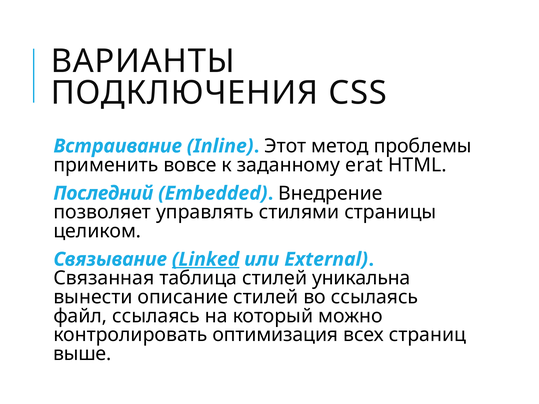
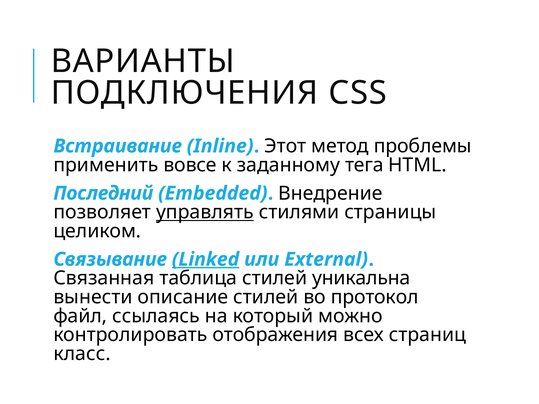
erat: erat -> тега
управлять underline: none -> present
во ссылаясь: ссылаясь -> протокол
оптимизация: оптимизация -> отображения
выше: выше -> класс
